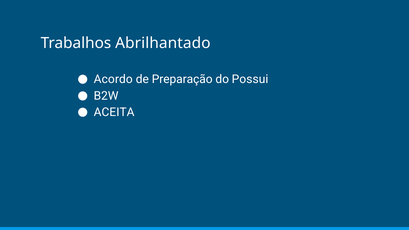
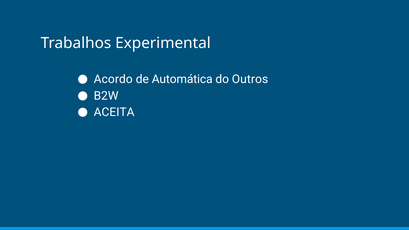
Abrilhantado: Abrilhantado -> Experimental
Preparação: Preparação -> Automática
Possui: Possui -> Outros
